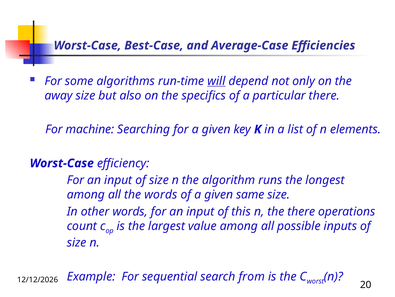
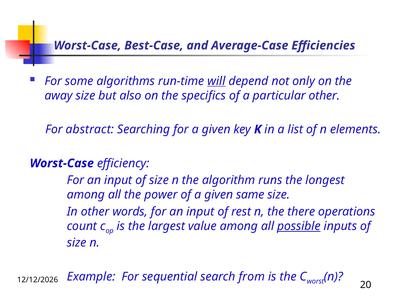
particular there: there -> other
machine: machine -> abstract
the words: words -> power
this: this -> rest
possible underline: none -> present
